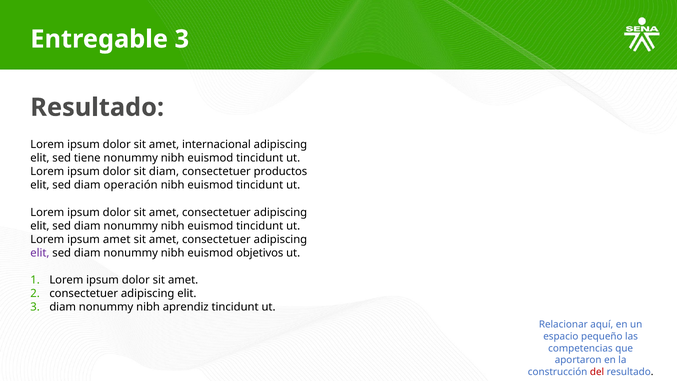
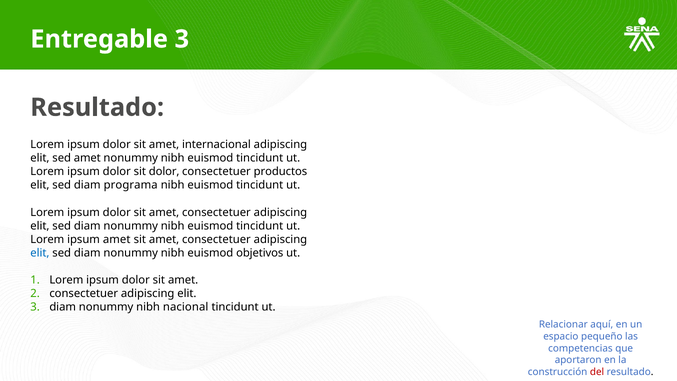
sed tiene: tiene -> amet
sit diam: diam -> dolor
operación: operación -> programa
elit at (40, 253) colour: purple -> blue
aprendiz: aprendiz -> nacional
